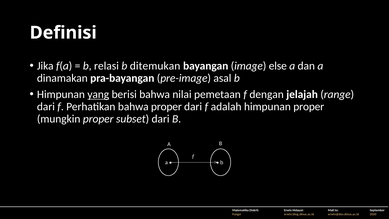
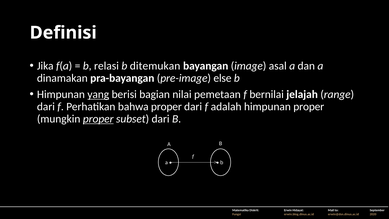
else: else -> asal
asal: asal -> else
berisi bahwa: bahwa -> bagian
dengan: dengan -> bernilai
proper at (98, 119) underline: none -> present
